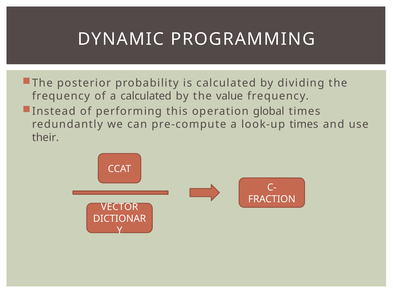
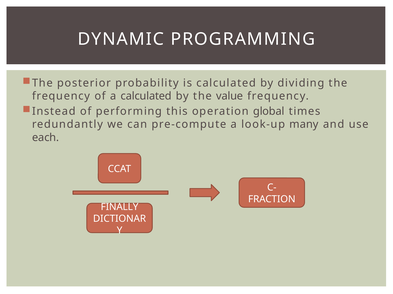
look-up times: times -> many
their: their -> each
VECTOR: VECTOR -> FINALLY
